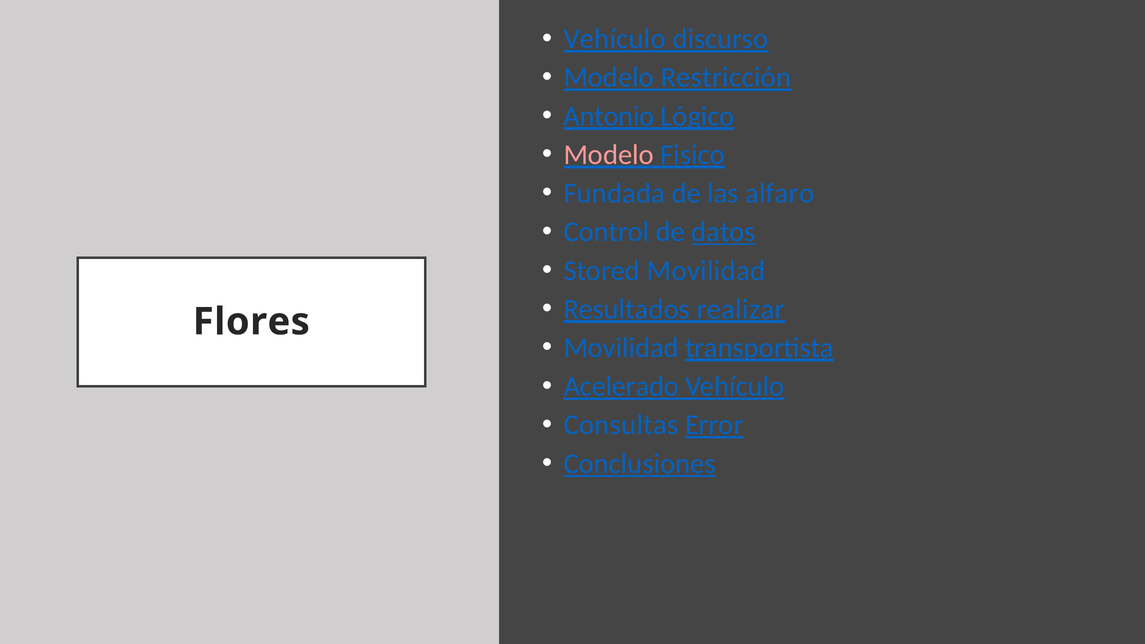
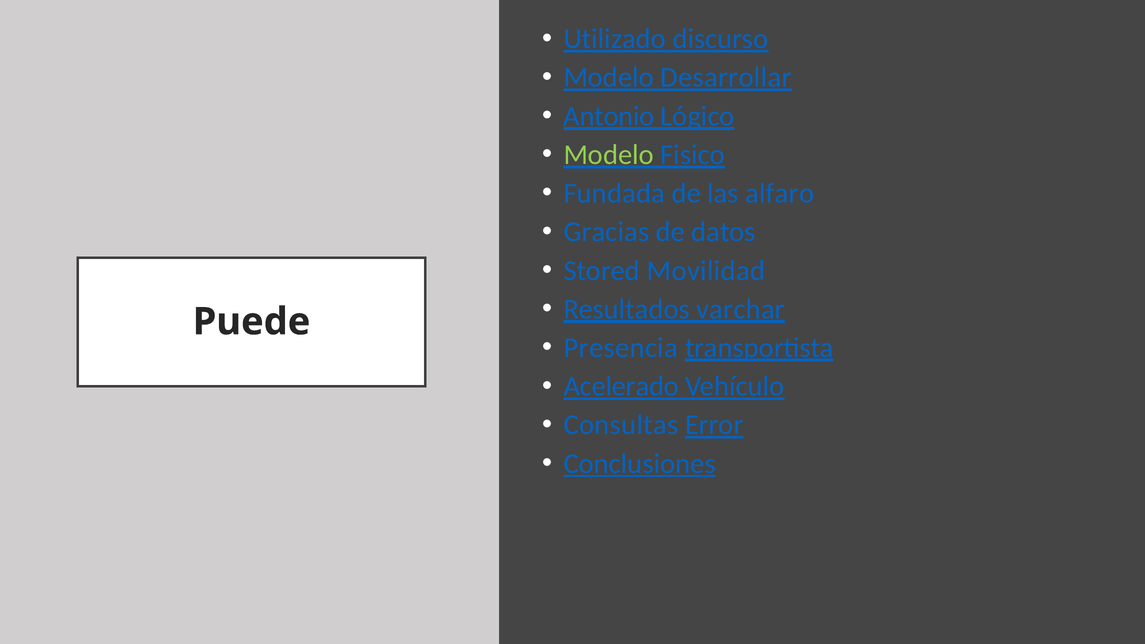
Vehículo at (615, 39): Vehículo -> Utilizado
Restricción: Restricción -> Desarrollar
Modelo at (609, 155) colour: pink -> light green
Control: Control -> Gracias
datos underline: present -> none
realizar: realizar -> varchar
Flores: Flores -> Puede
Movilidad at (621, 348): Movilidad -> Presencia
